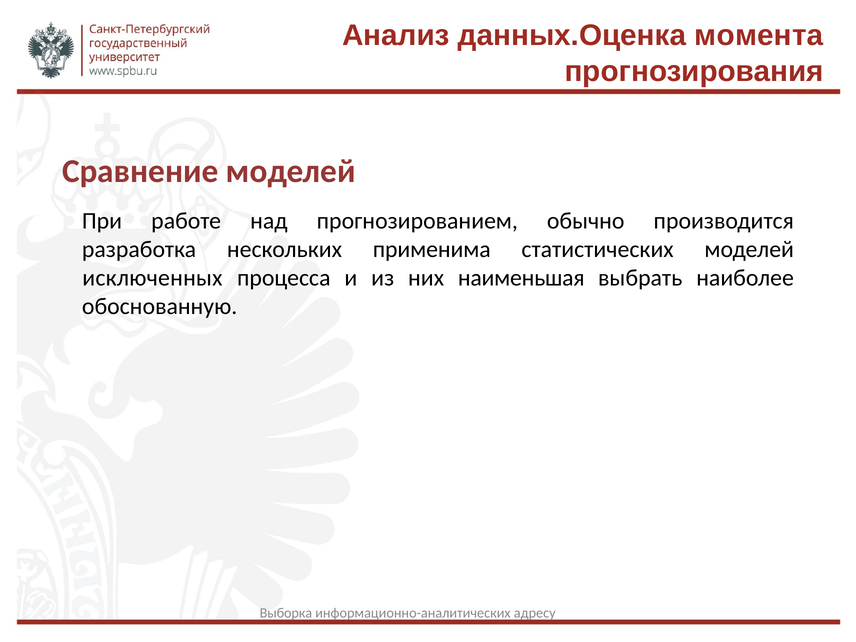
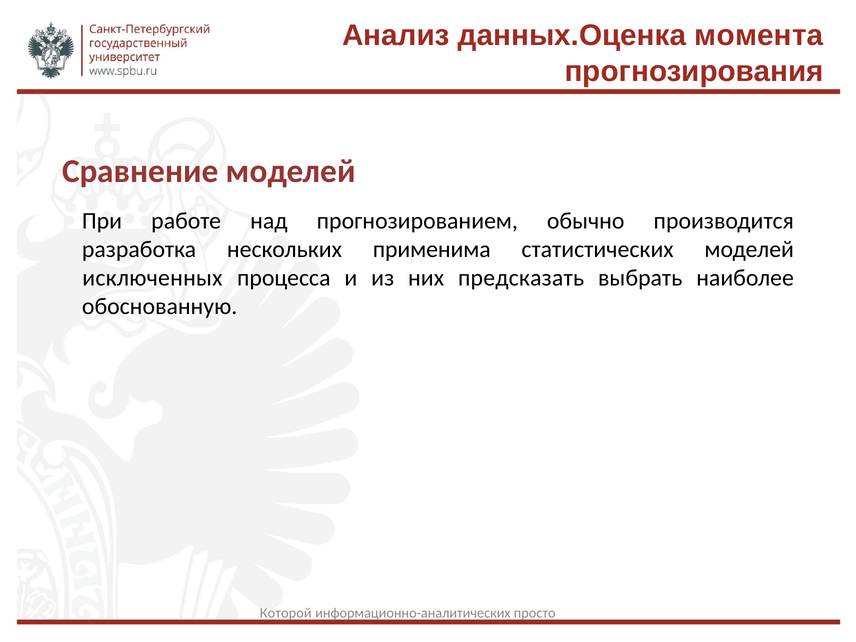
наименьшая: наименьшая -> предсказать
Выборка: Выборка -> Которой
адреcу: адреcу -> просто
